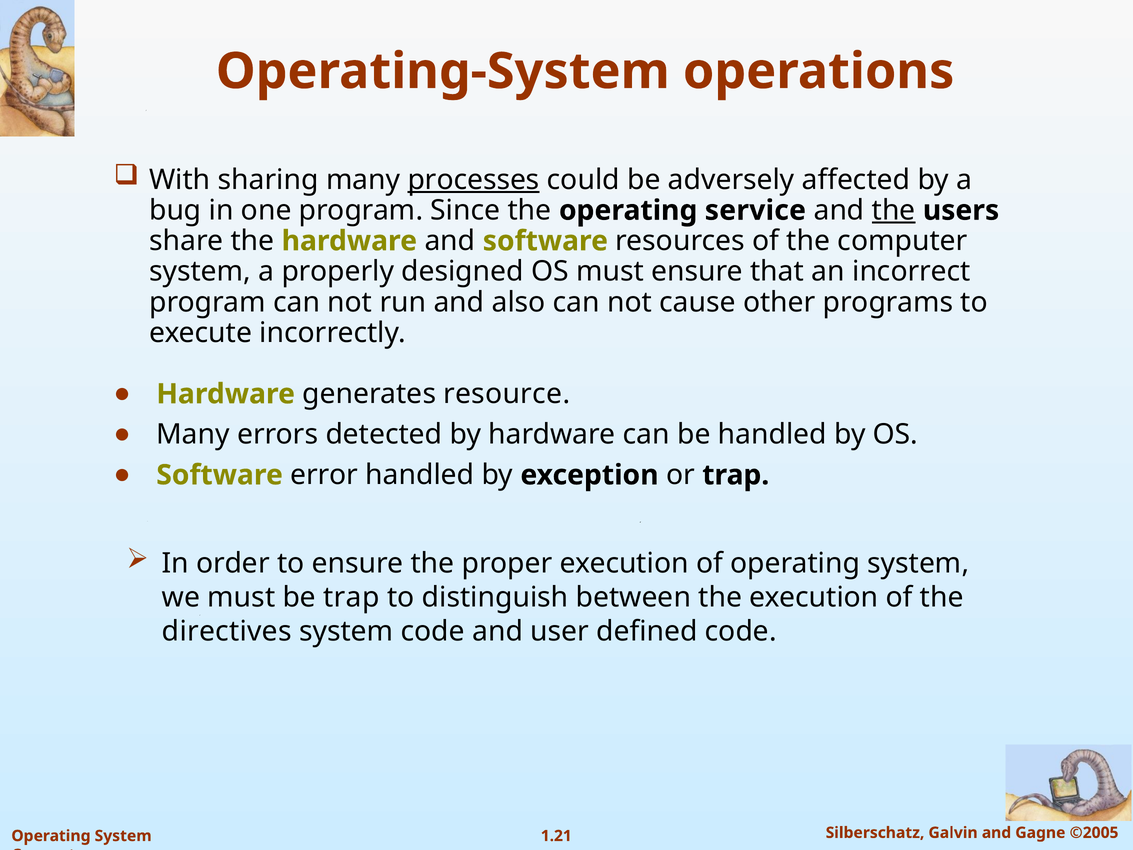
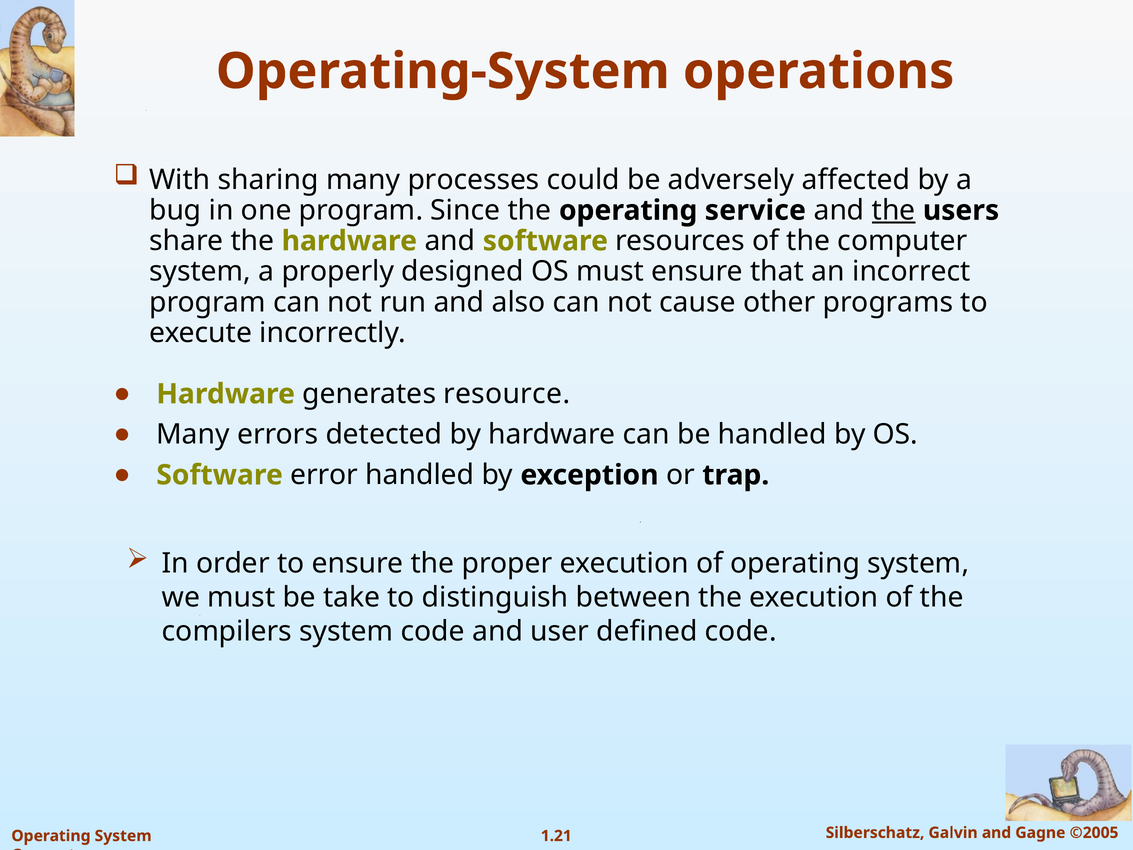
processes underline: present -> none
be trap: trap -> take
directives: directives -> compilers
